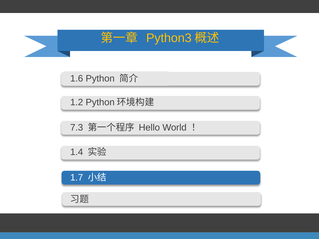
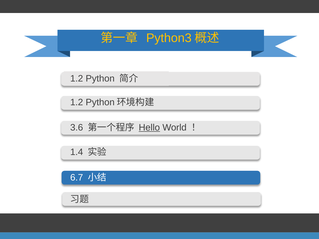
1.6 at (77, 79): 1.6 -> 1.2
7.3: 7.3 -> 3.6
Hello underline: none -> present
1.7: 1.7 -> 6.7
